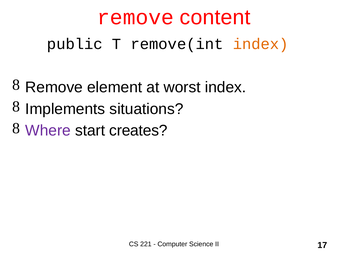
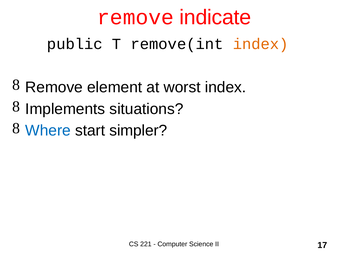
content: content -> indicate
Where colour: purple -> blue
creates: creates -> simpler
